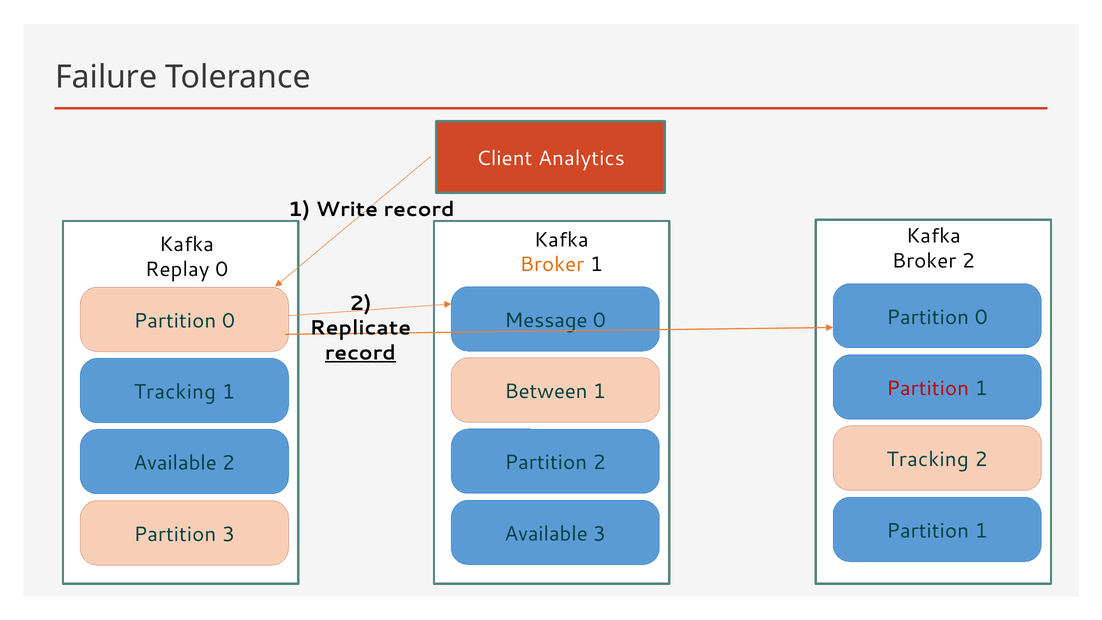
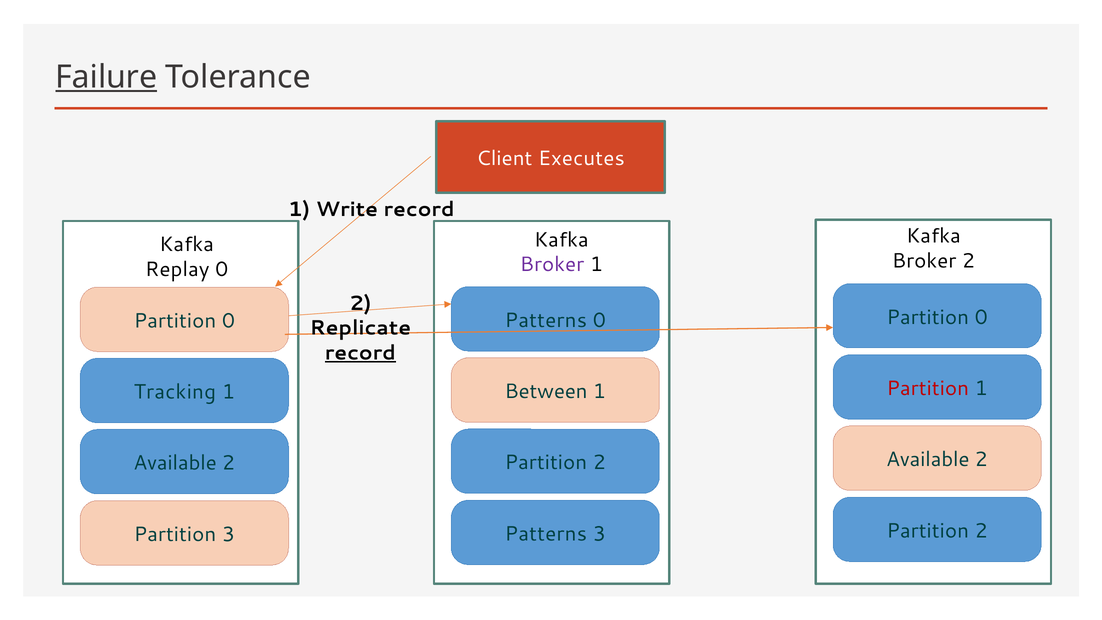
Failure underline: none -> present
Analytics: Analytics -> Executes
Broker at (552, 264) colour: orange -> purple
Message at (546, 320): Message -> Patterns
Tracking at (928, 459): Tracking -> Available
1 at (981, 531): 1 -> 2
Available at (546, 534): Available -> Patterns
